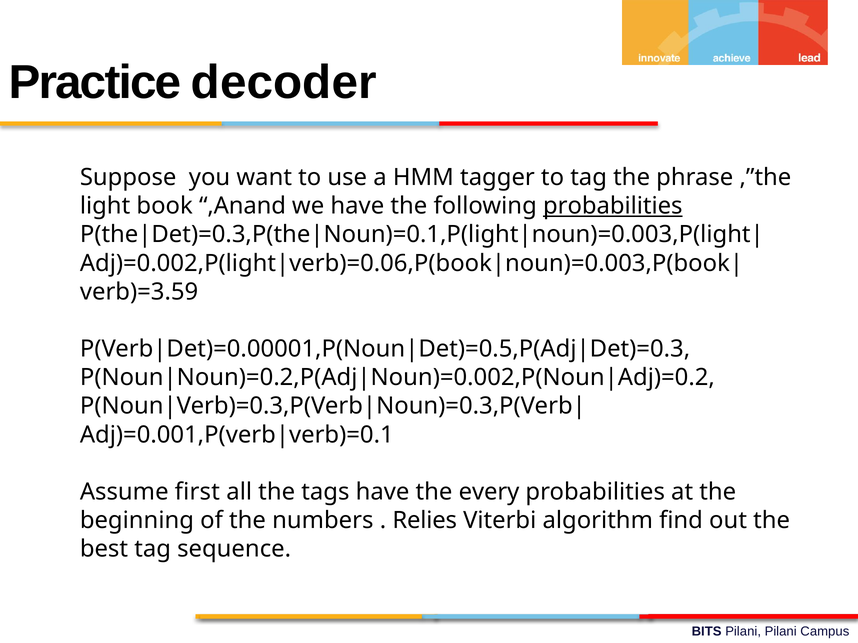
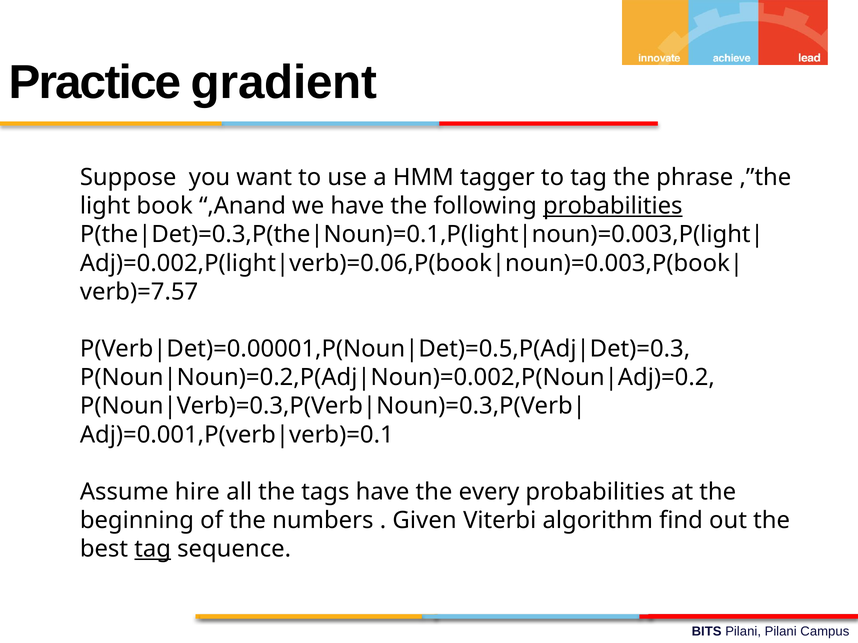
decoder: decoder -> gradient
verb)=3.59: verb)=3.59 -> verb)=7.57
first: first -> hire
Relies: Relies -> Given
tag at (153, 549) underline: none -> present
